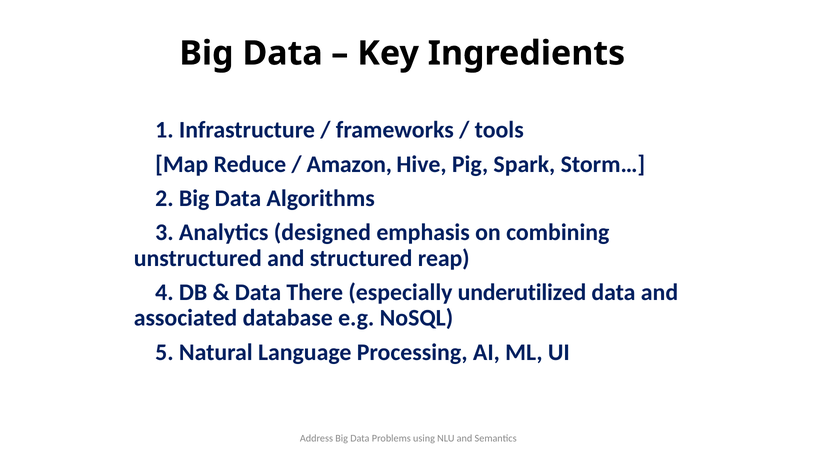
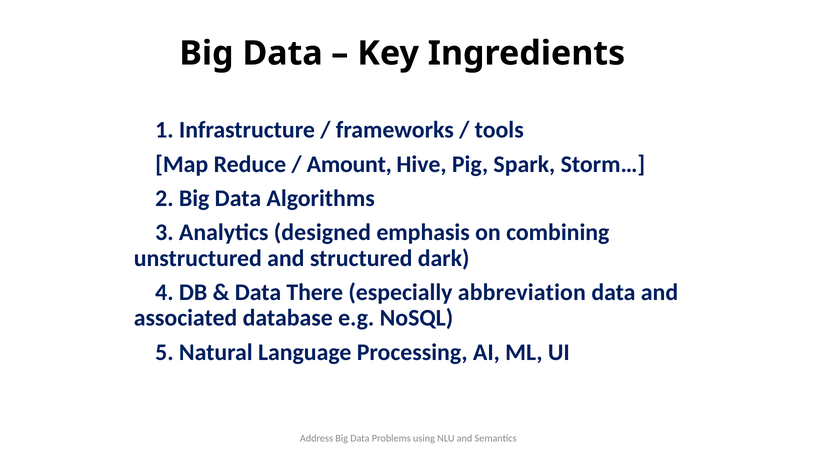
Amazon: Amazon -> Amount
reap: reap -> dark
underutilized: underutilized -> abbreviation
